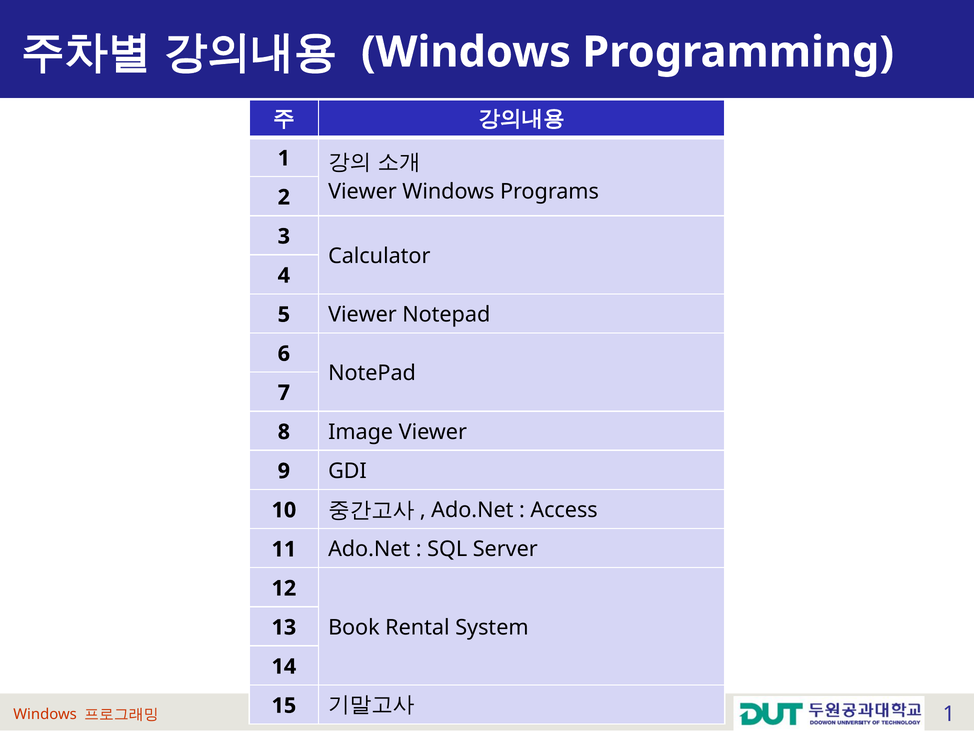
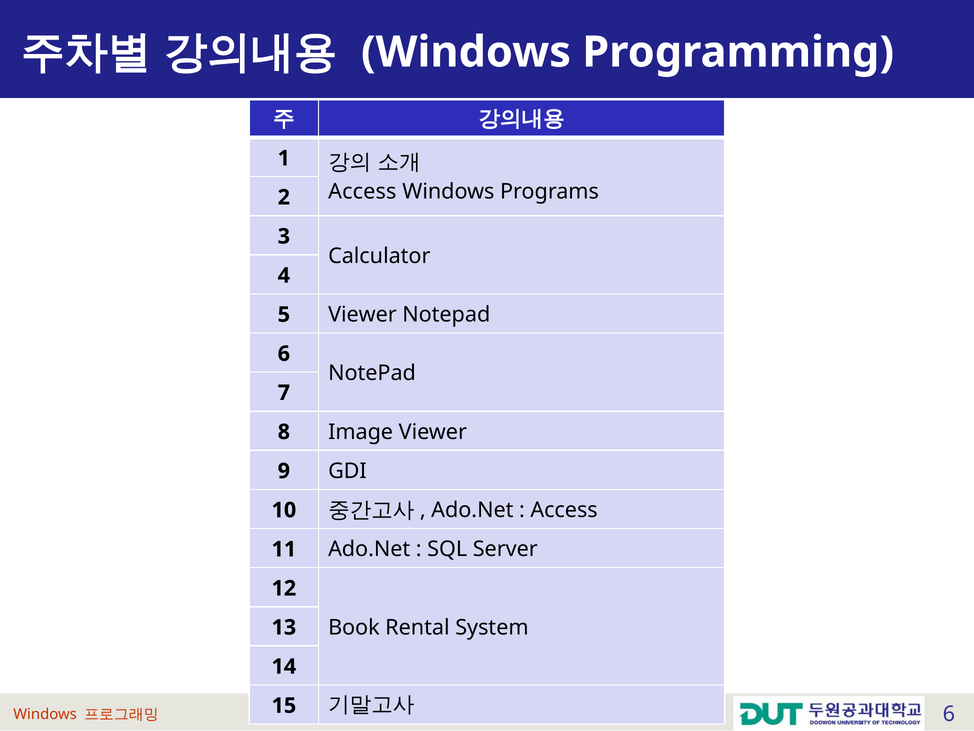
Viewer at (362, 191): Viewer -> Access
1 at (949, 714): 1 -> 6
